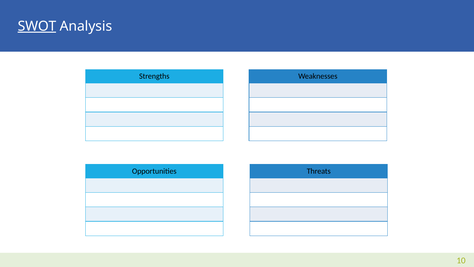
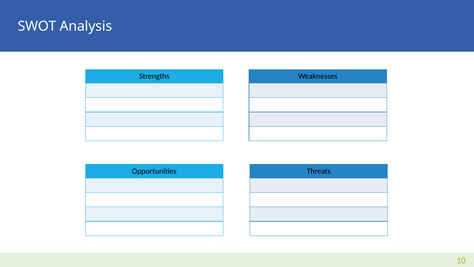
SWOT underline: present -> none
